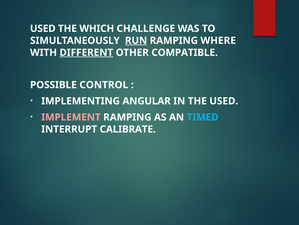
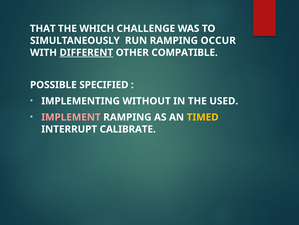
USED at (43, 28): USED -> THAT
RUN underline: present -> none
WHERE: WHERE -> OCCUR
CONTROL: CONTROL -> SPECIFIED
ANGULAR: ANGULAR -> WITHOUT
TIMED colour: light blue -> yellow
